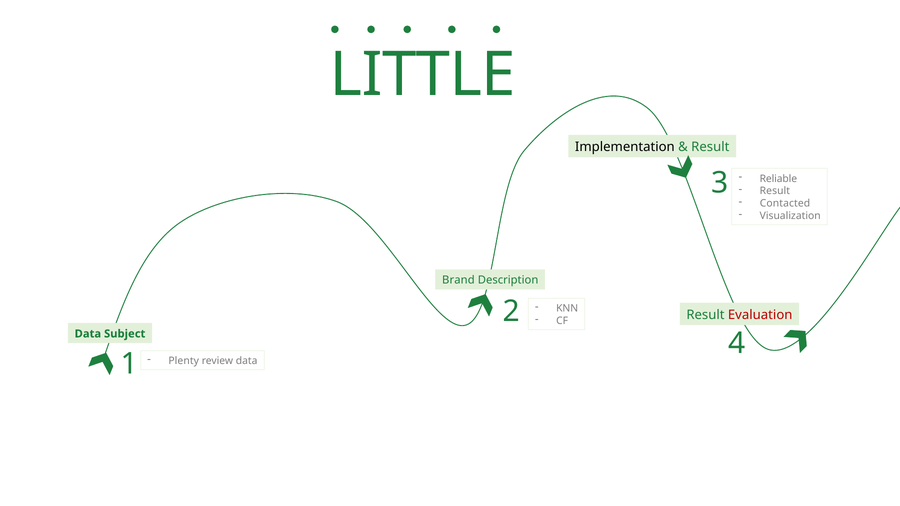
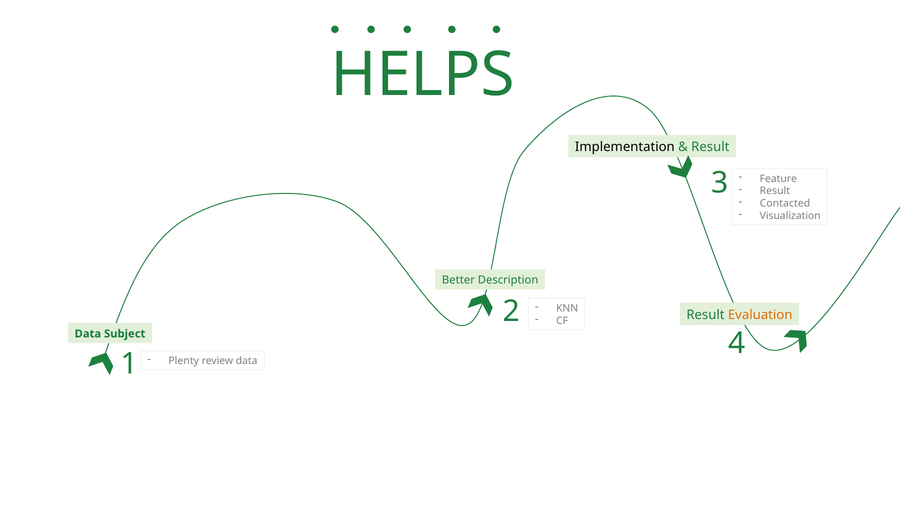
LITTLE: LITTLE -> HELPS
Reliable: Reliable -> Feature
Brand: Brand -> Better
Evaluation colour: red -> orange
